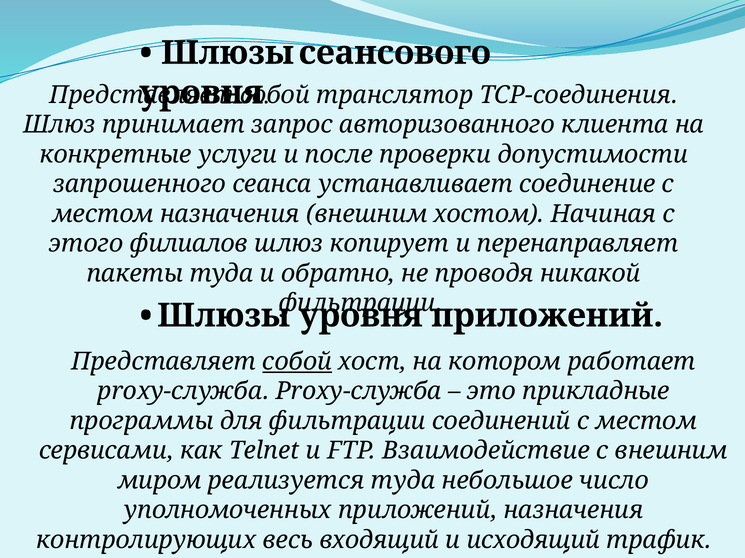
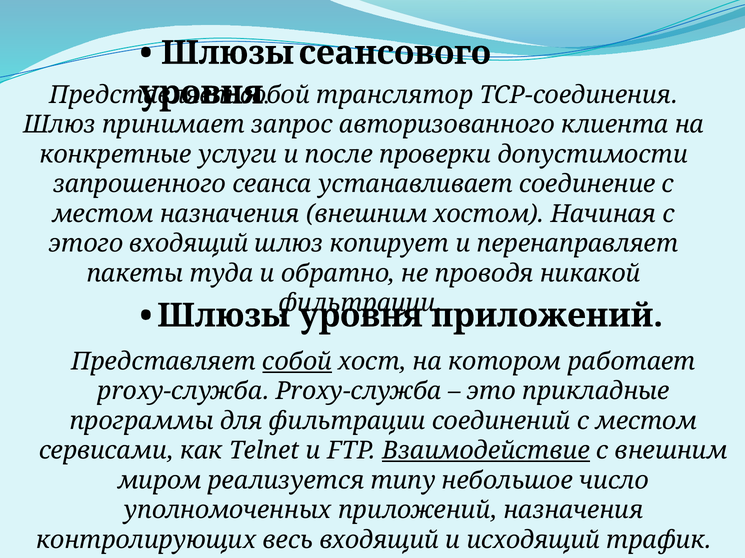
этого филиалов: филиалов -> входящий
Взаимодействие underline: none -> present
реализуется туда: туда -> типу
